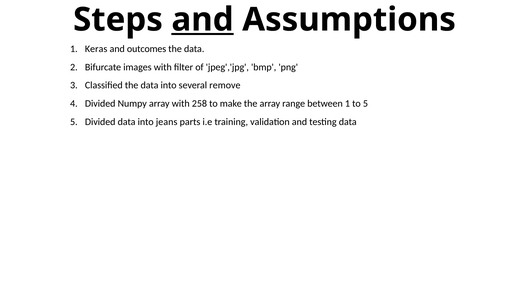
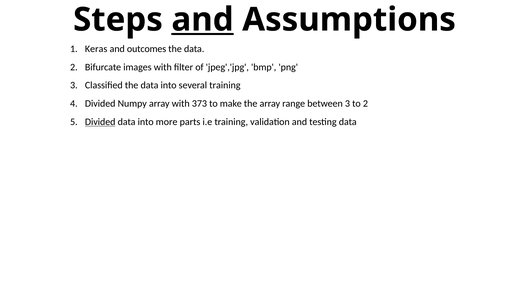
several remove: remove -> training
258: 258 -> 373
between 1: 1 -> 3
to 5: 5 -> 2
Divided at (100, 122) underline: none -> present
jeans: jeans -> more
